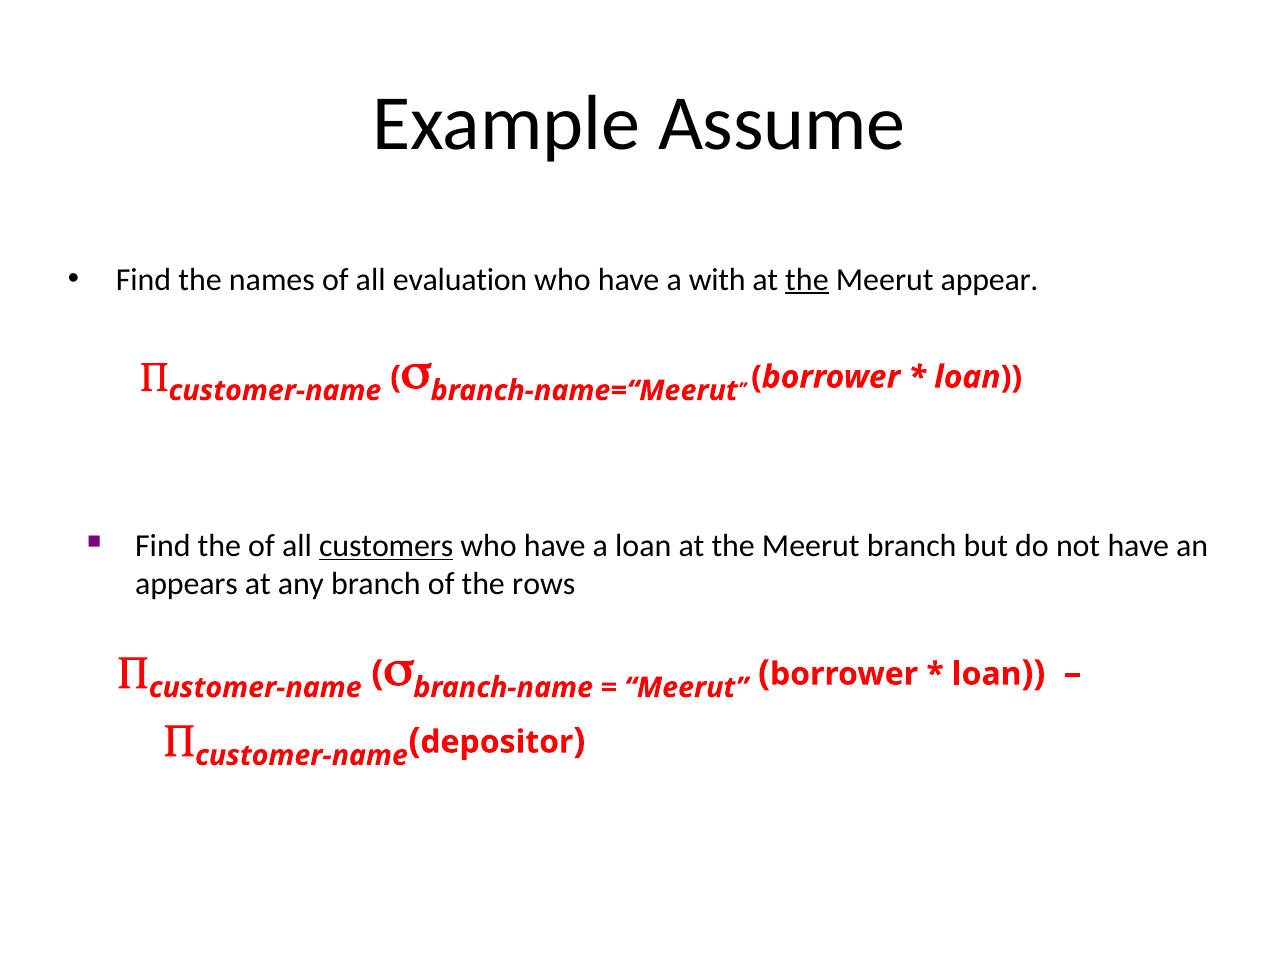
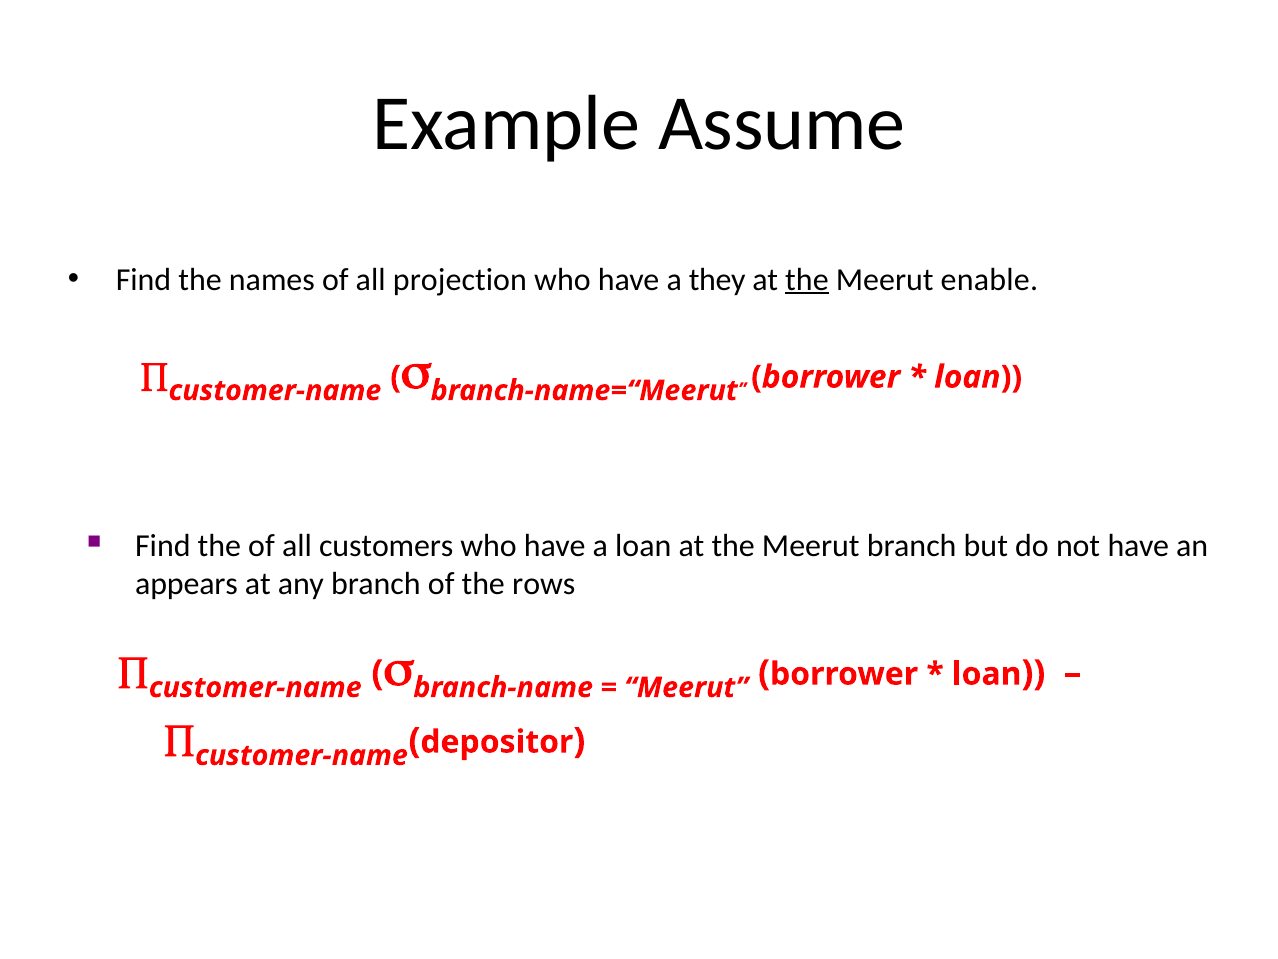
evaluation: evaluation -> projection
with: with -> they
appear: appear -> enable
customers underline: present -> none
